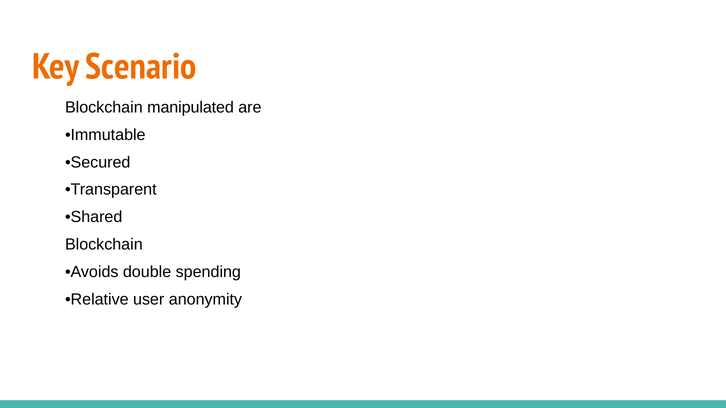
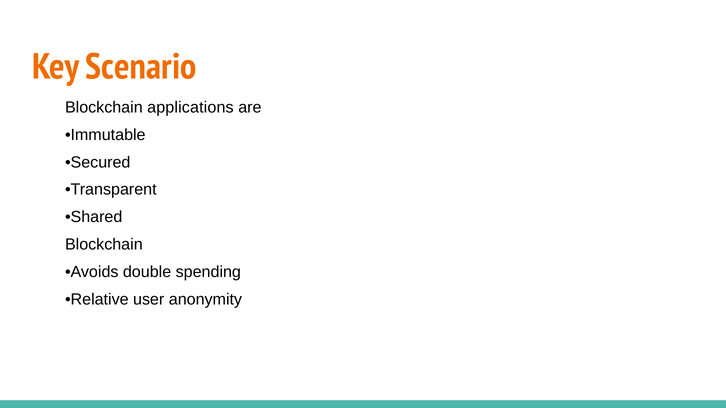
manipulated: manipulated -> applications
